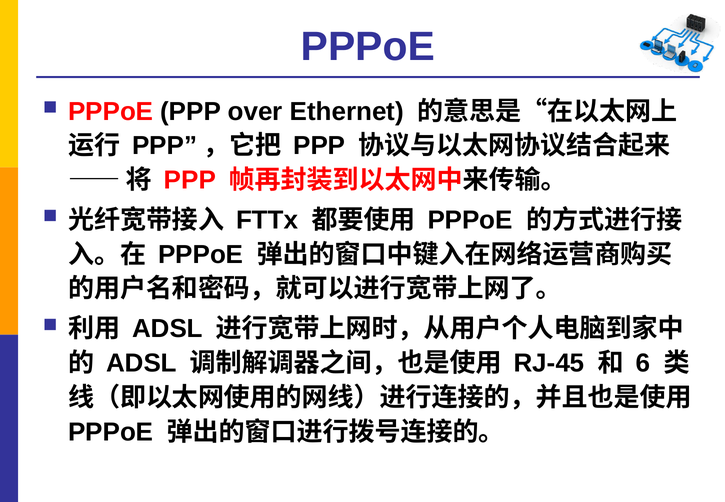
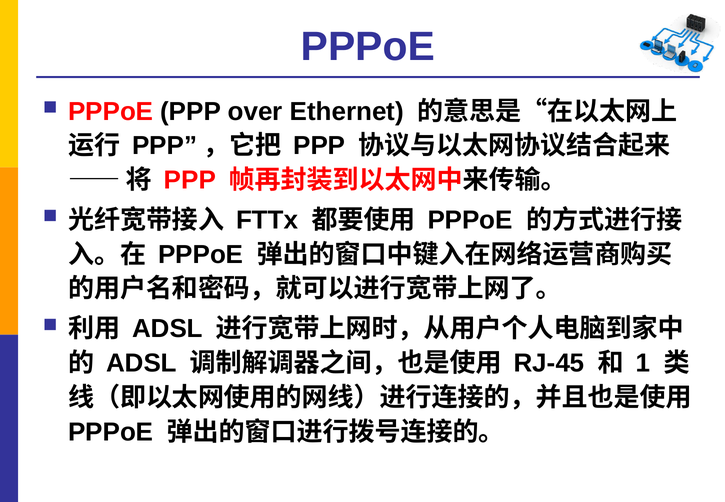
6: 6 -> 1
